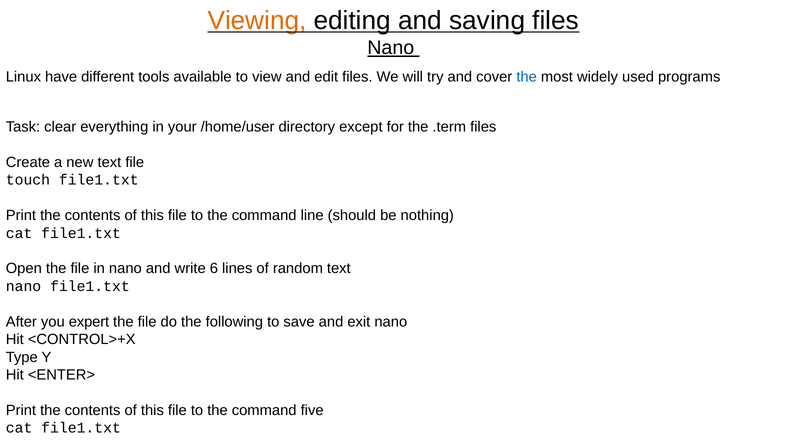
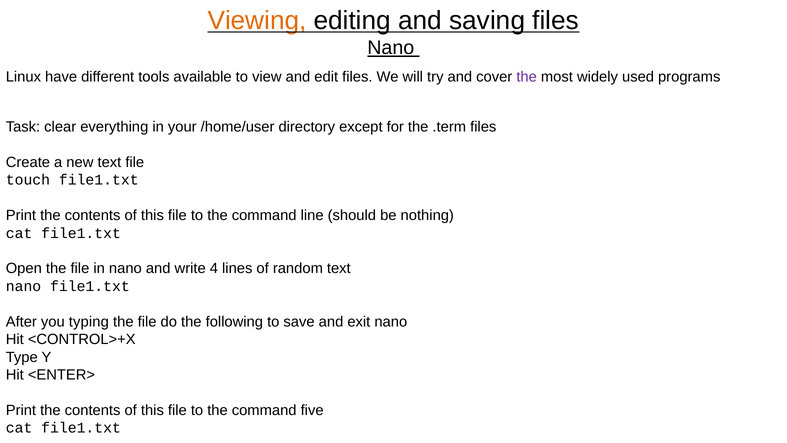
the at (527, 77) colour: blue -> purple
6: 6 -> 4
expert: expert -> typing
